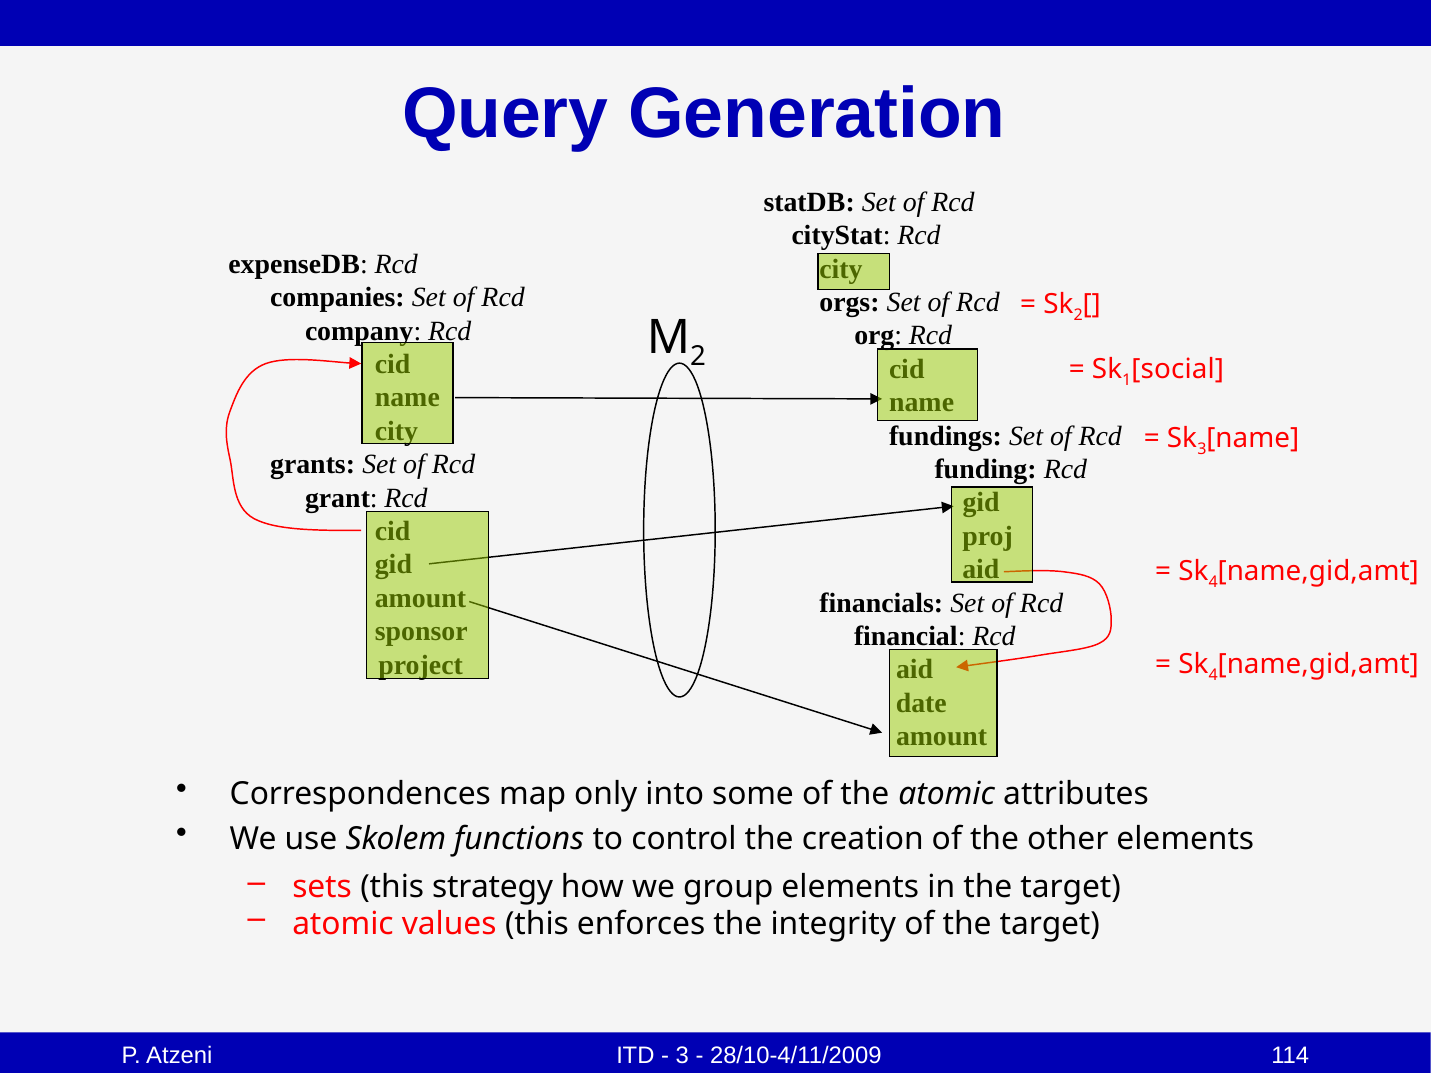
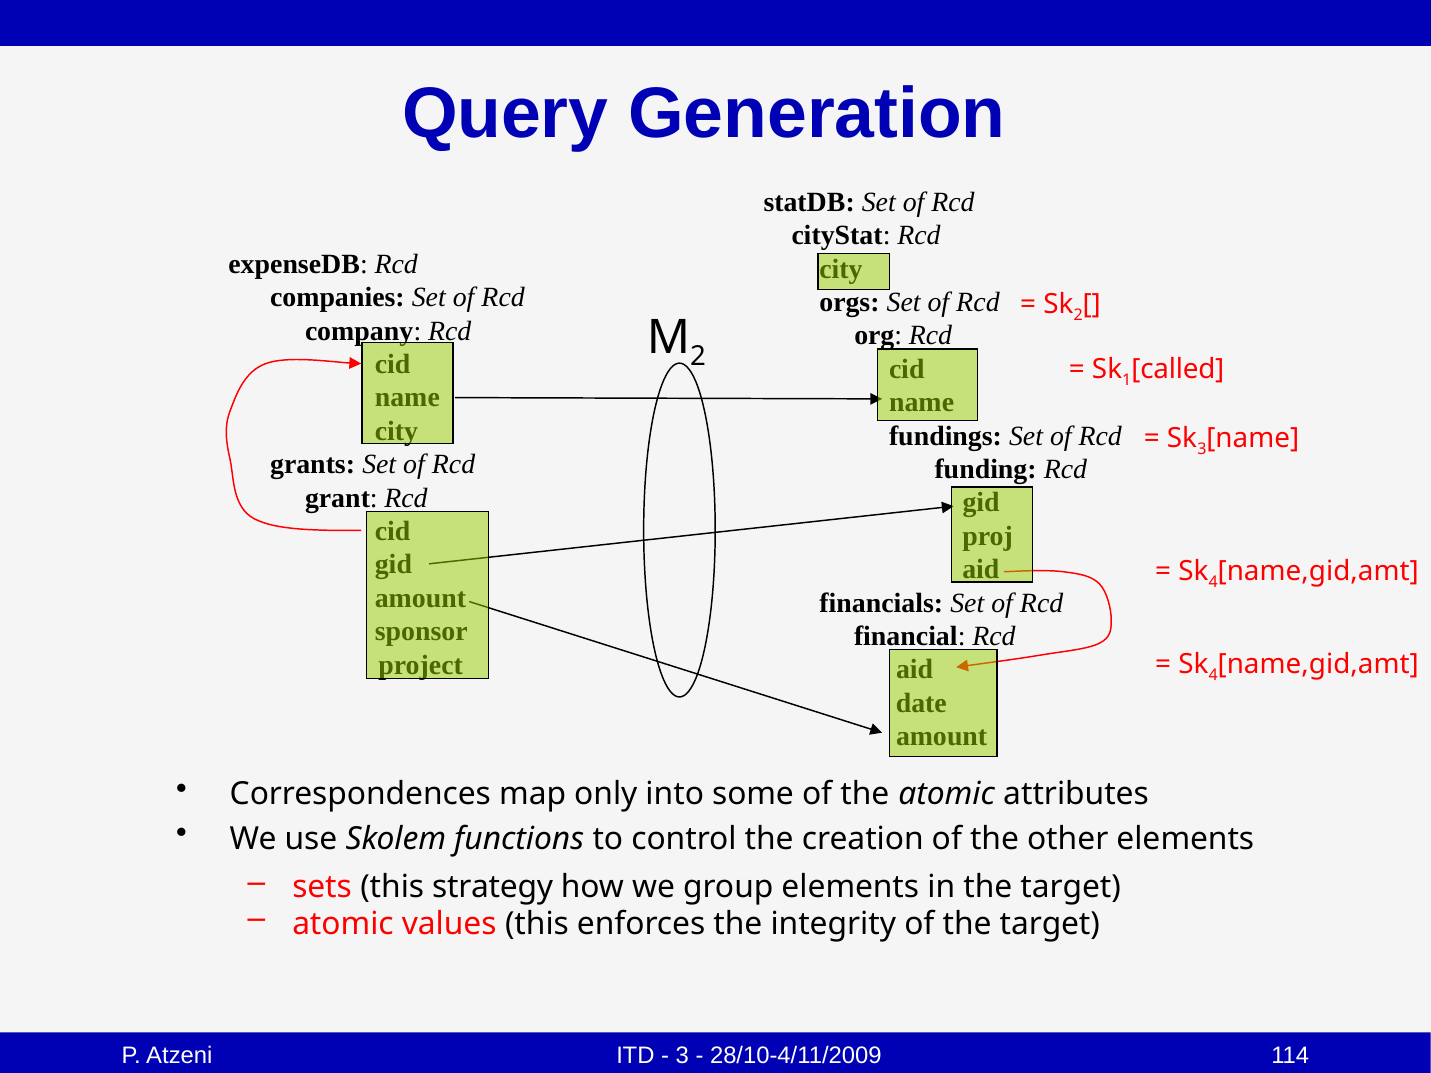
social: social -> called
